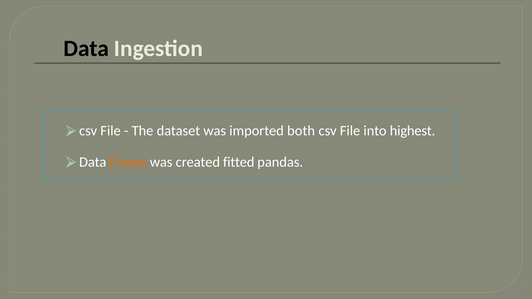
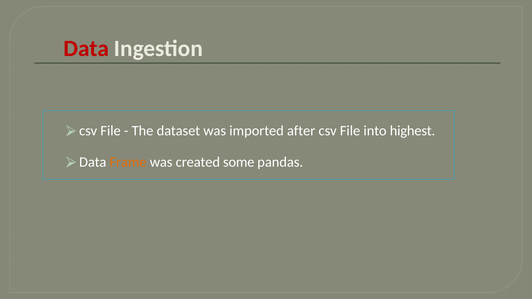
Data colour: black -> red
both: both -> after
fitted: fitted -> some
